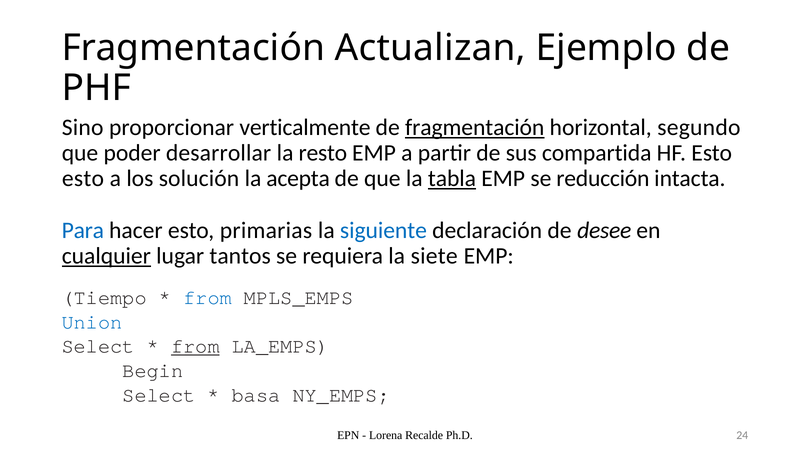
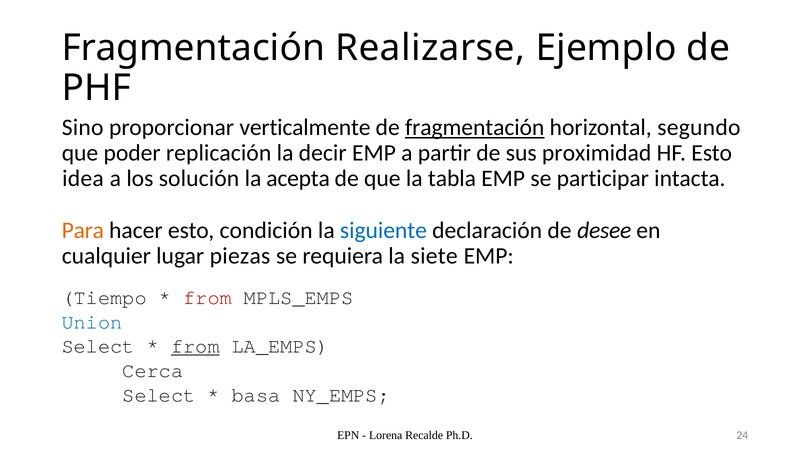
Actualizan: Actualizan -> Realizarse
desarrollar: desarrollar -> replicación
resto: resto -> decir
compartida: compartida -> proximidad
esto at (83, 178): esto -> idea
tabla underline: present -> none
reducción: reducción -> participar
Para colour: blue -> orange
primarias: primarias -> condición
cualquier underline: present -> none
tantos: tantos -> piezas
from at (208, 297) colour: blue -> red
Begin: Begin -> Cerca
